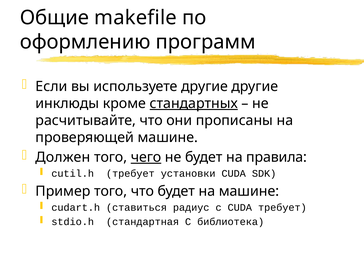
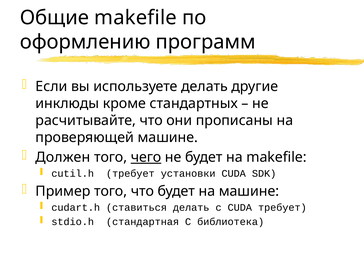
используете другие: другие -> делать
стандартных underline: present -> none
на правила: правила -> makefile
ставиться радиус: радиус -> делать
